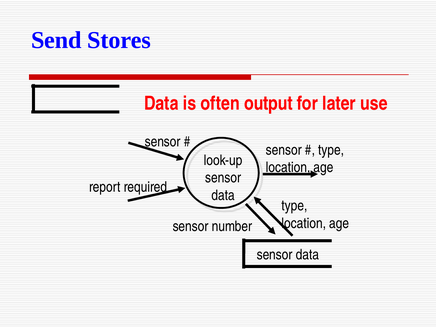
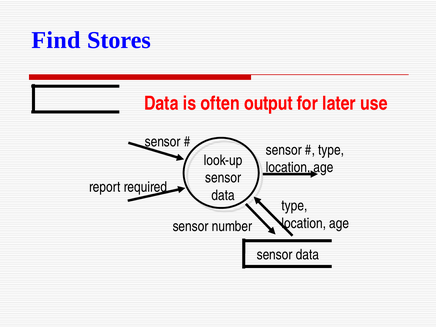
Send: Send -> Find
